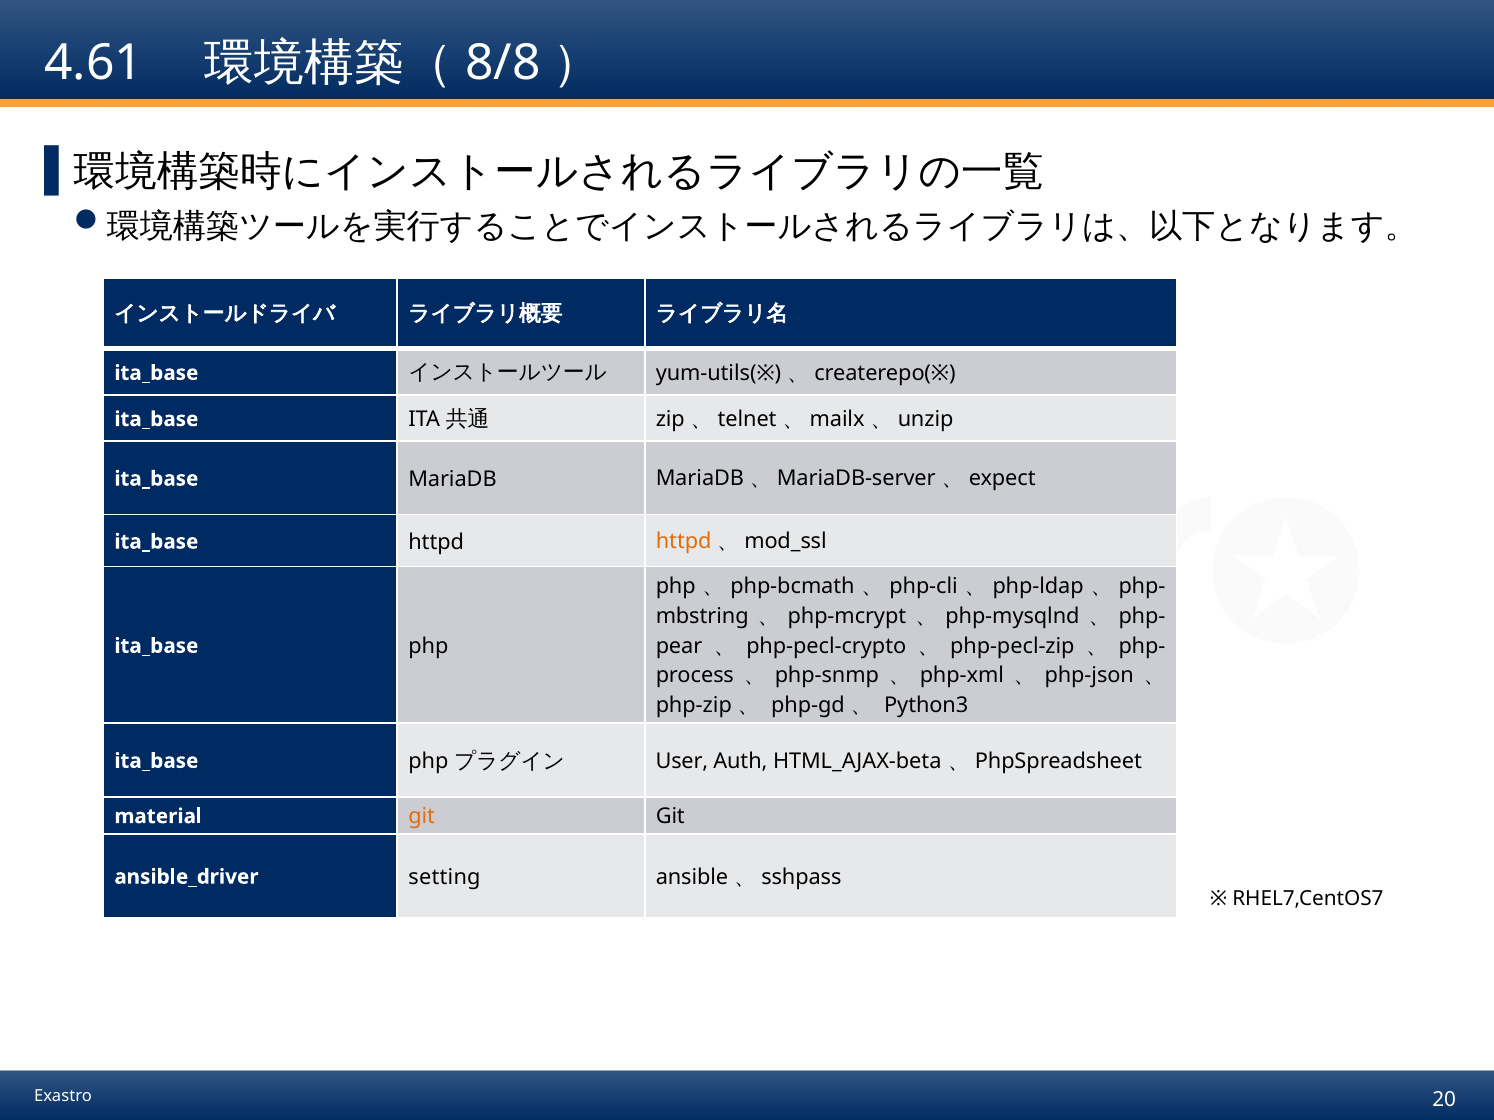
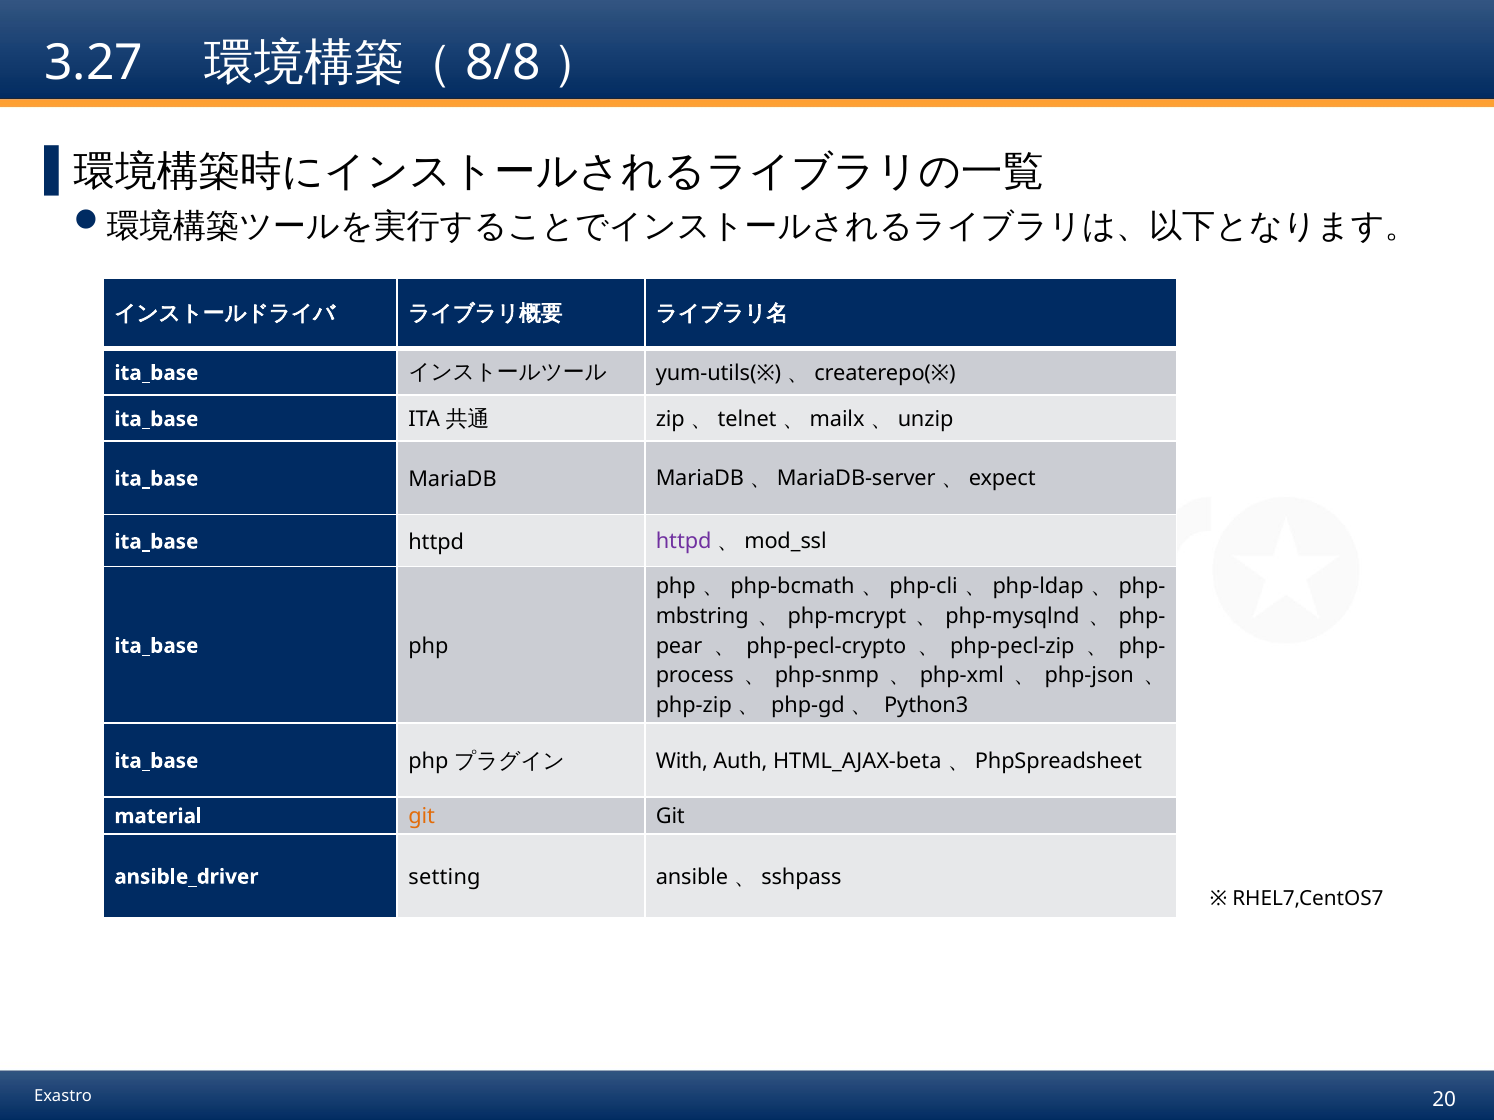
4.61: 4.61 -> 3.27
httpd at (684, 542) colour: orange -> purple
User: User -> With
